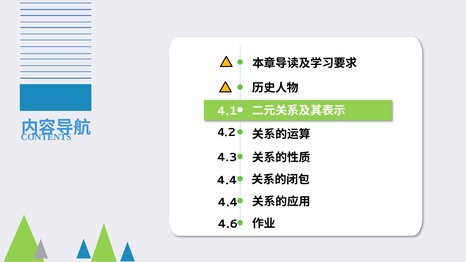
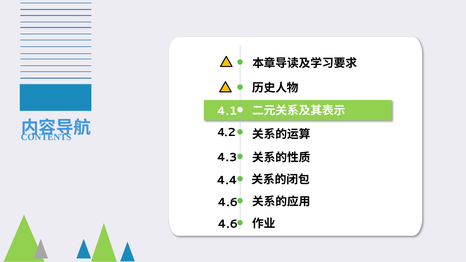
4.4 at (228, 202): 4.4 -> 4.6
